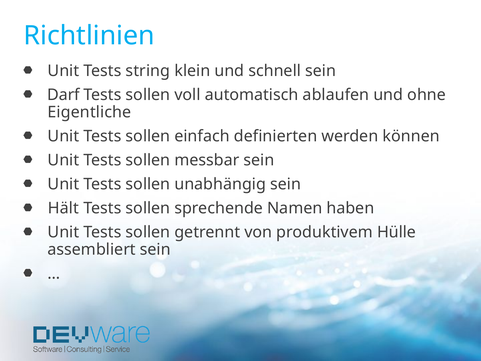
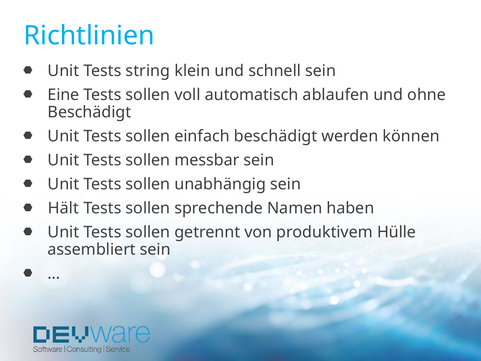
Darf: Darf -> Eine
Eigentliche at (89, 112): Eigentliche -> Beschädigt
einfach definierten: definierten -> beschädigt
